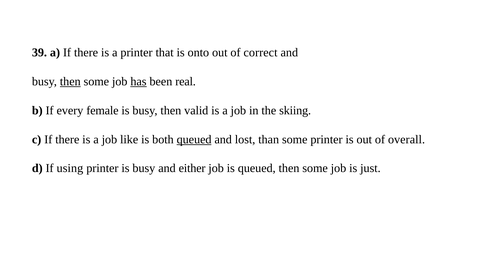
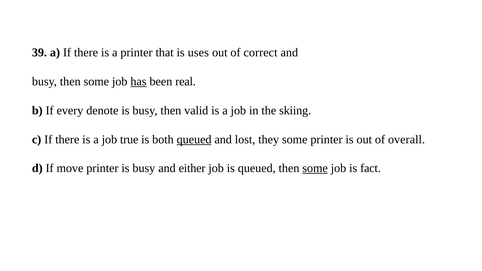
onto: onto -> uses
then at (70, 82) underline: present -> none
female: female -> denote
like: like -> true
than: than -> they
using: using -> move
some at (315, 168) underline: none -> present
just: just -> fact
